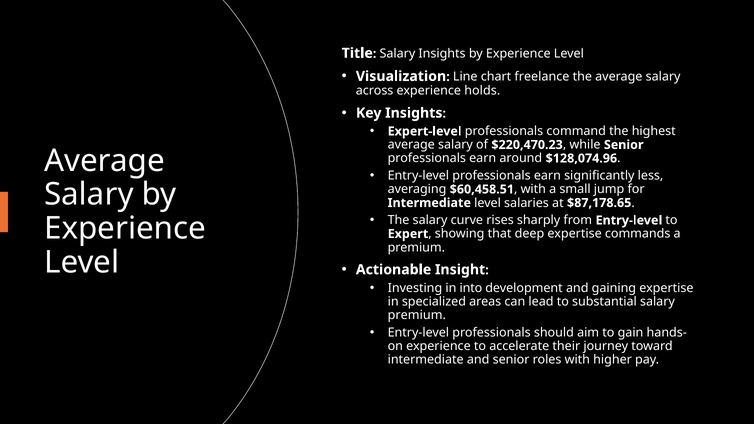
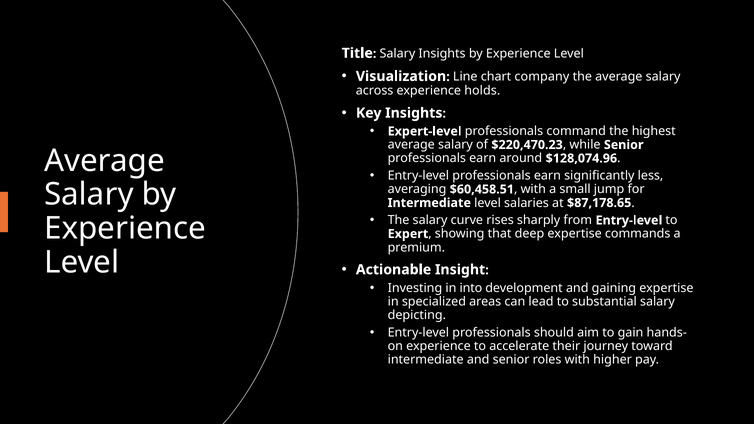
freelance: freelance -> company
premium at (417, 315): premium -> depicting
